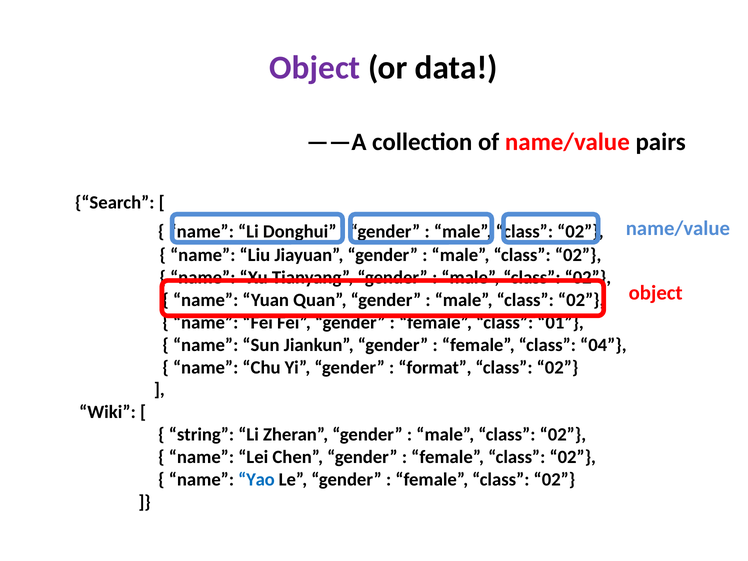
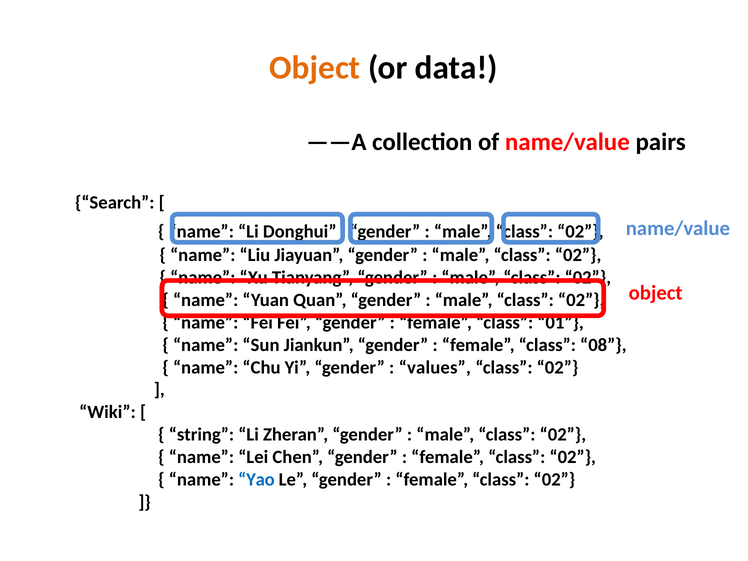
Object at (315, 68) colour: purple -> orange
04: 04 -> 08
format: format -> values
